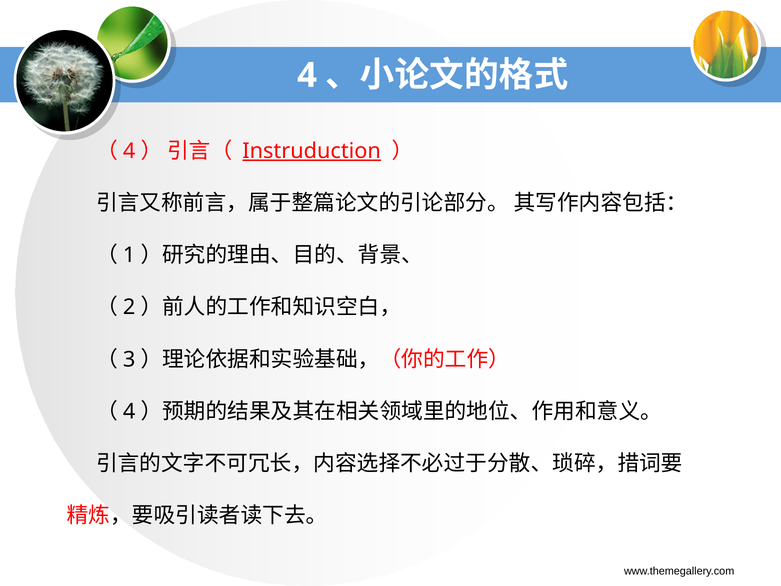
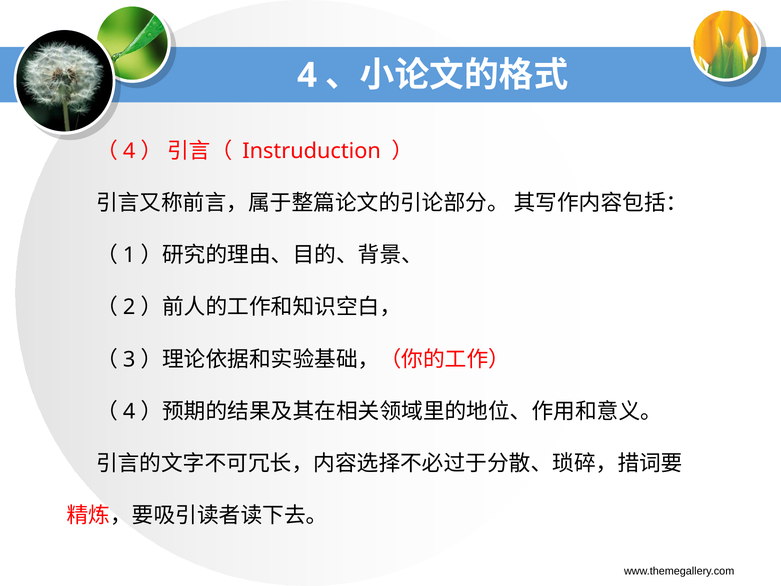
Instruduction underline: present -> none
